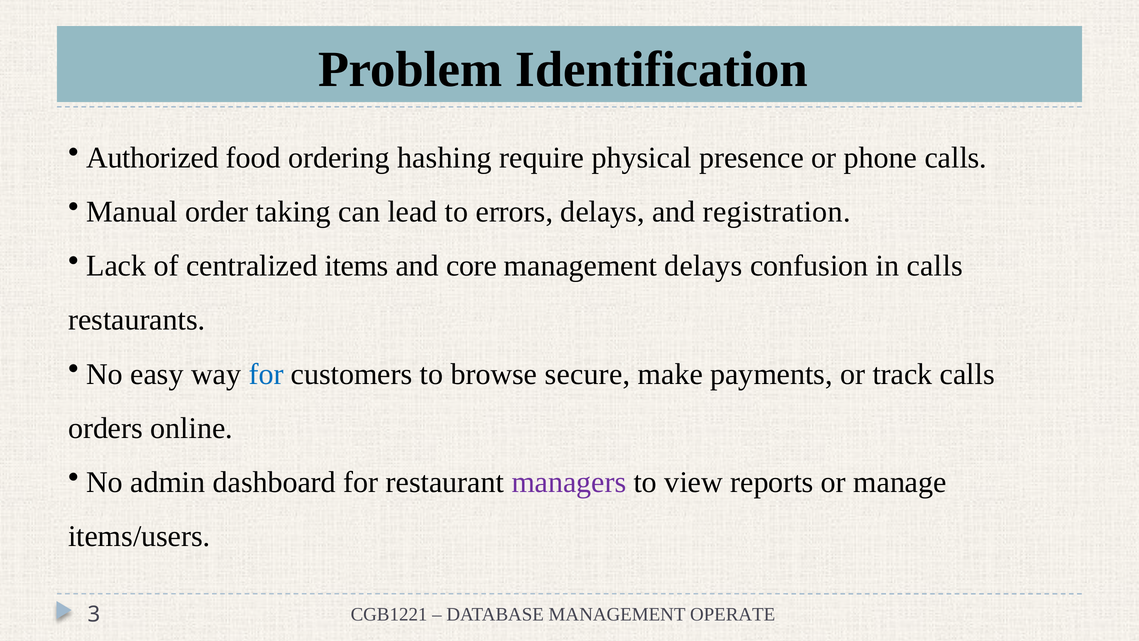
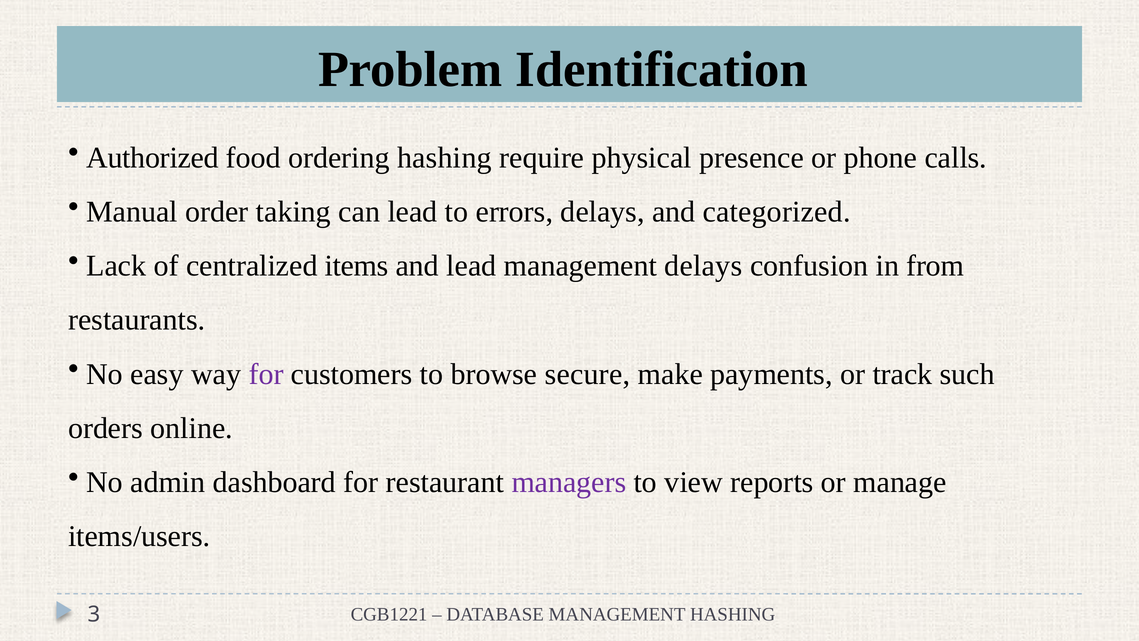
registration: registration -> categorized
and core: core -> lead
in calls: calls -> from
for at (266, 374) colour: blue -> purple
track calls: calls -> such
MANAGEMENT OPERATE: OPERATE -> HASHING
